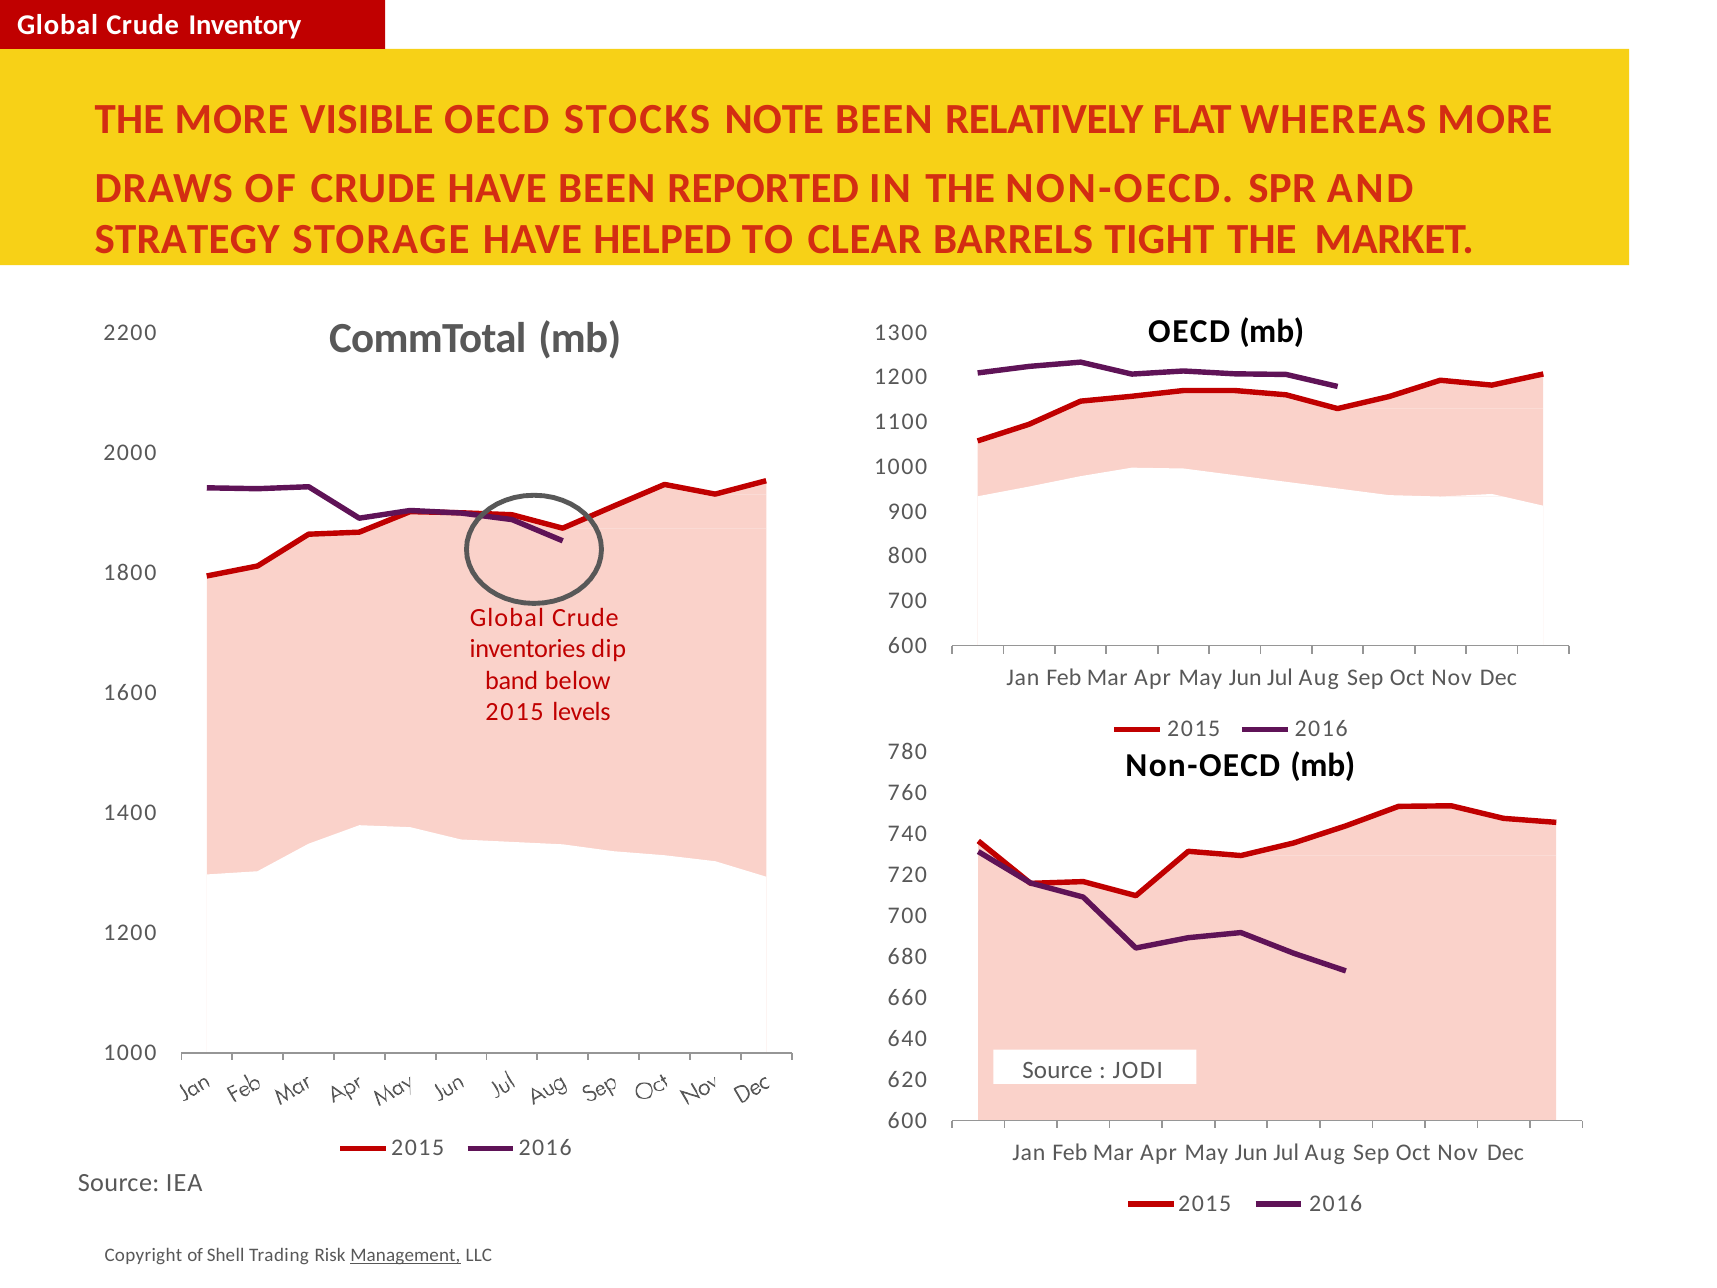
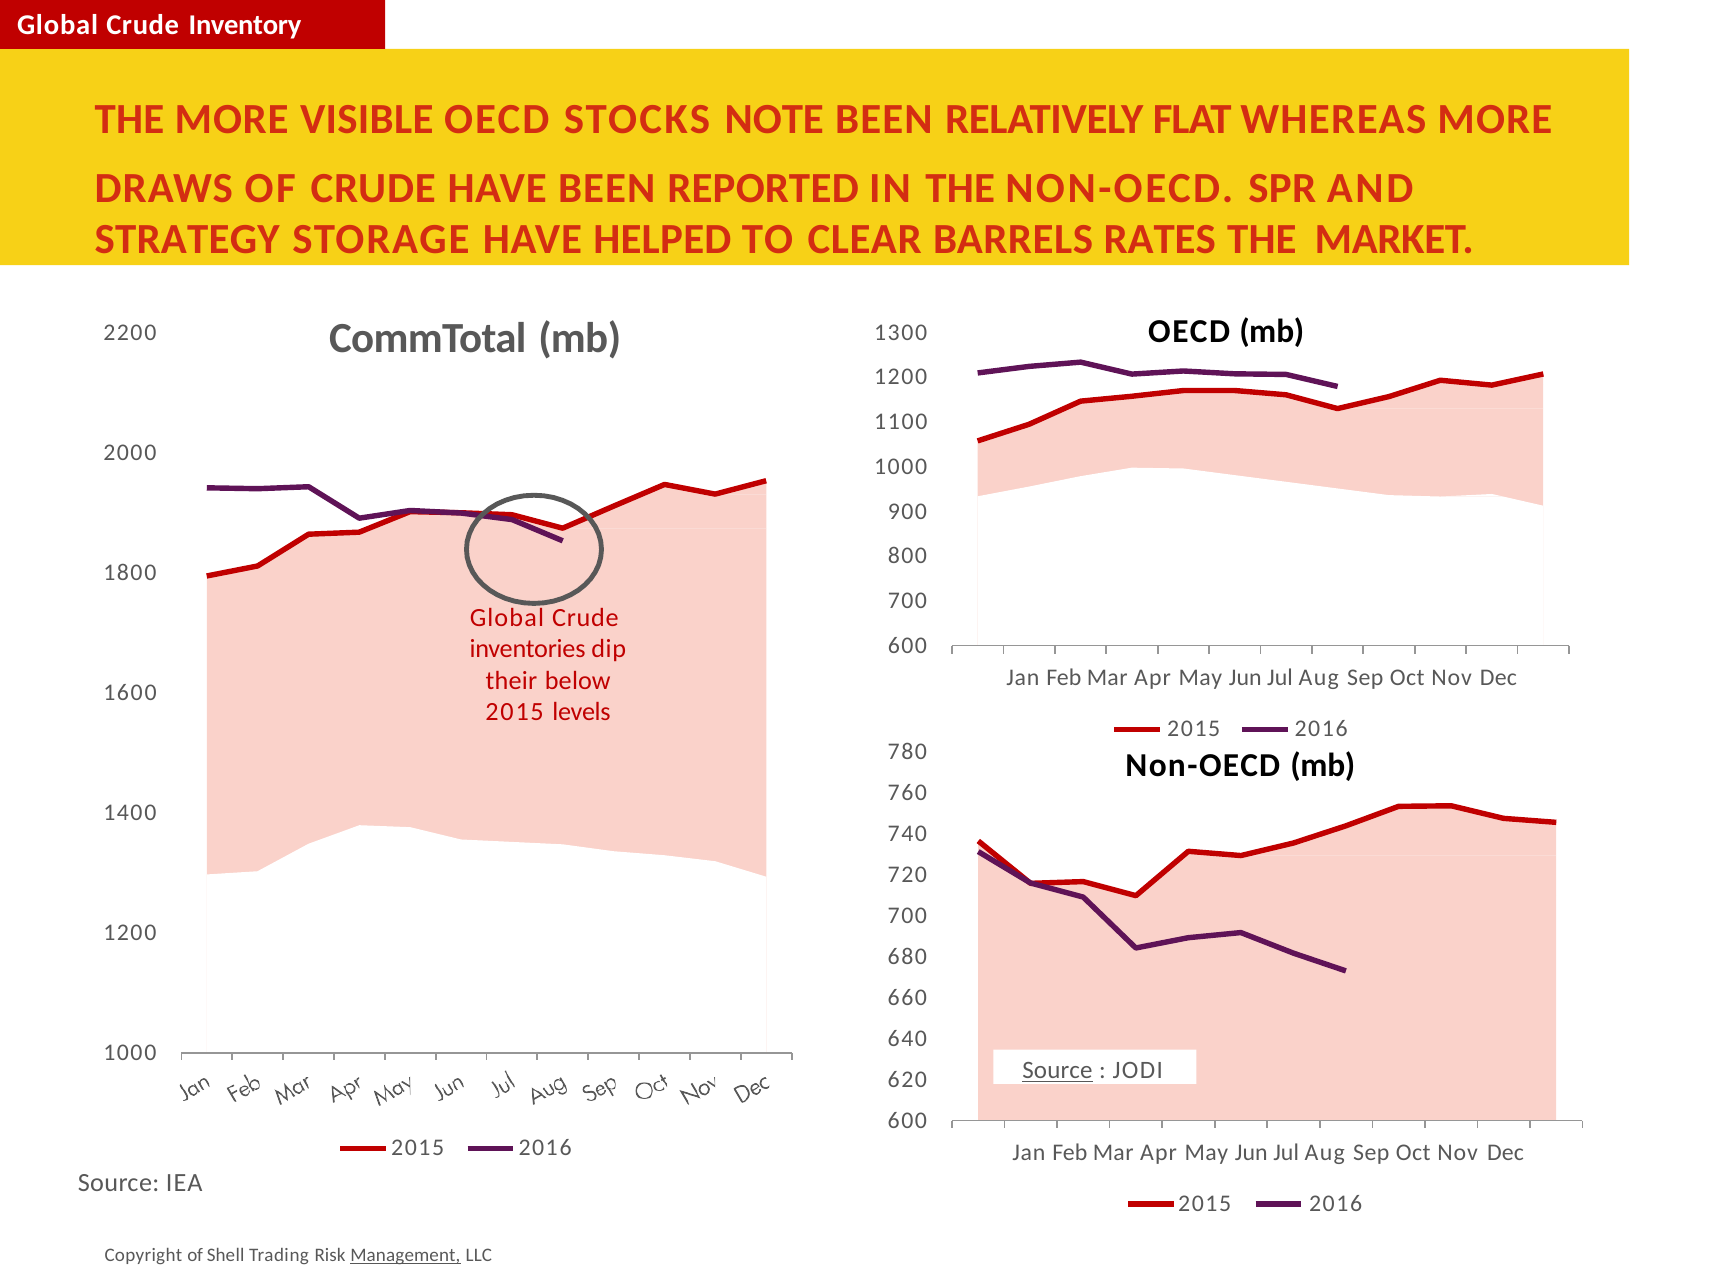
TIGHT: TIGHT -> RATES
band: band -> their
Source at (1057, 1070) underline: none -> present
